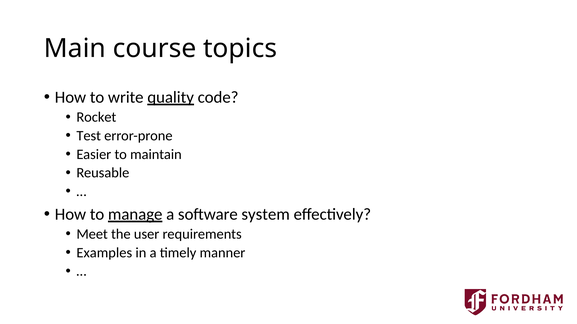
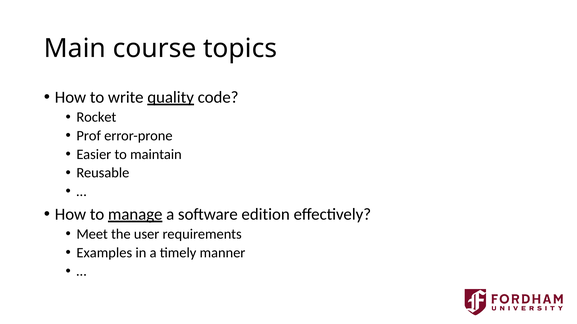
Test: Test -> Prof
system: system -> edition
